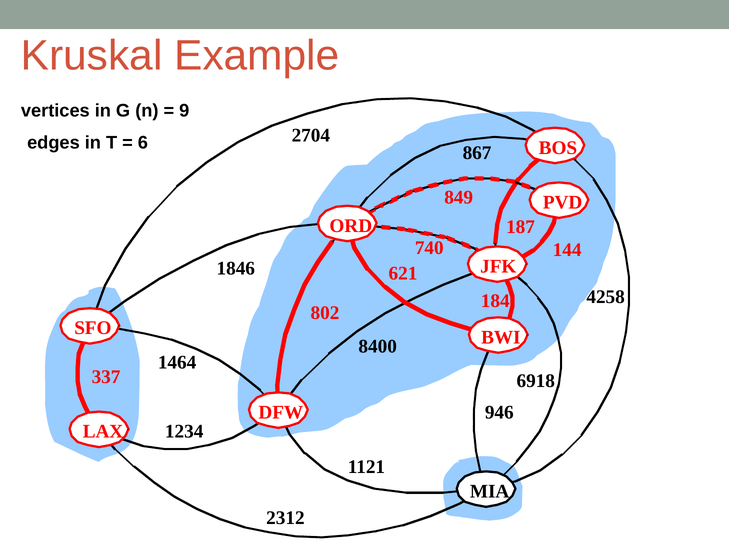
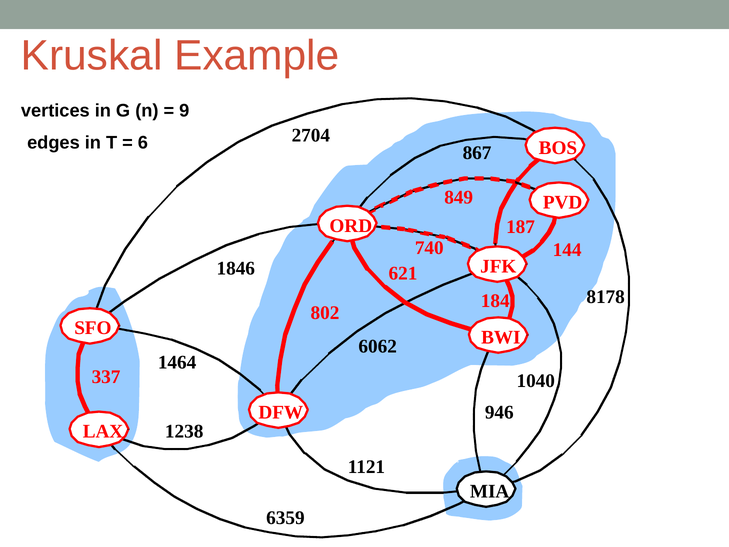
4258: 4258 -> 8178
8400: 8400 -> 6062
6918: 6918 -> 1040
1234: 1234 -> 1238
2312: 2312 -> 6359
